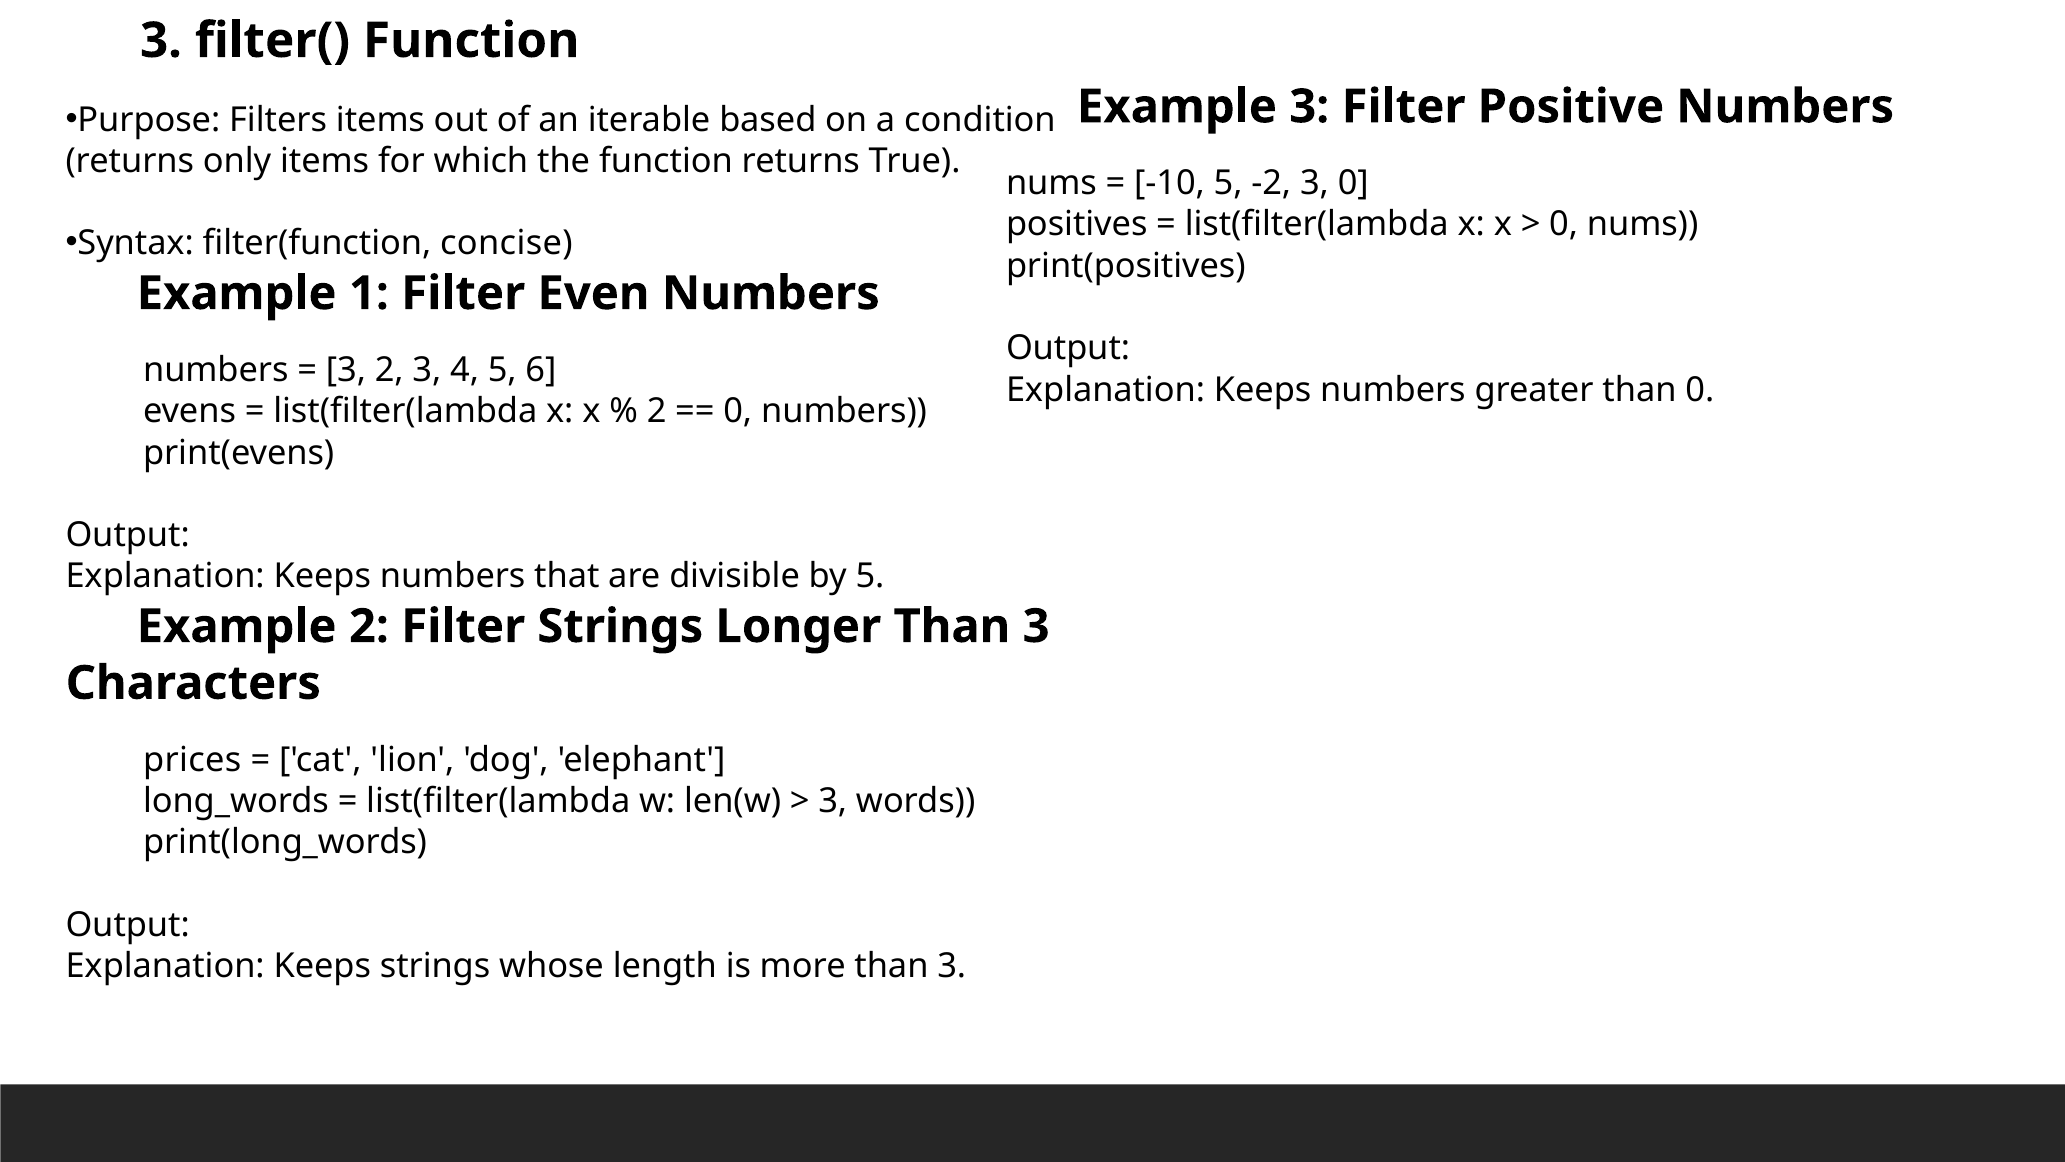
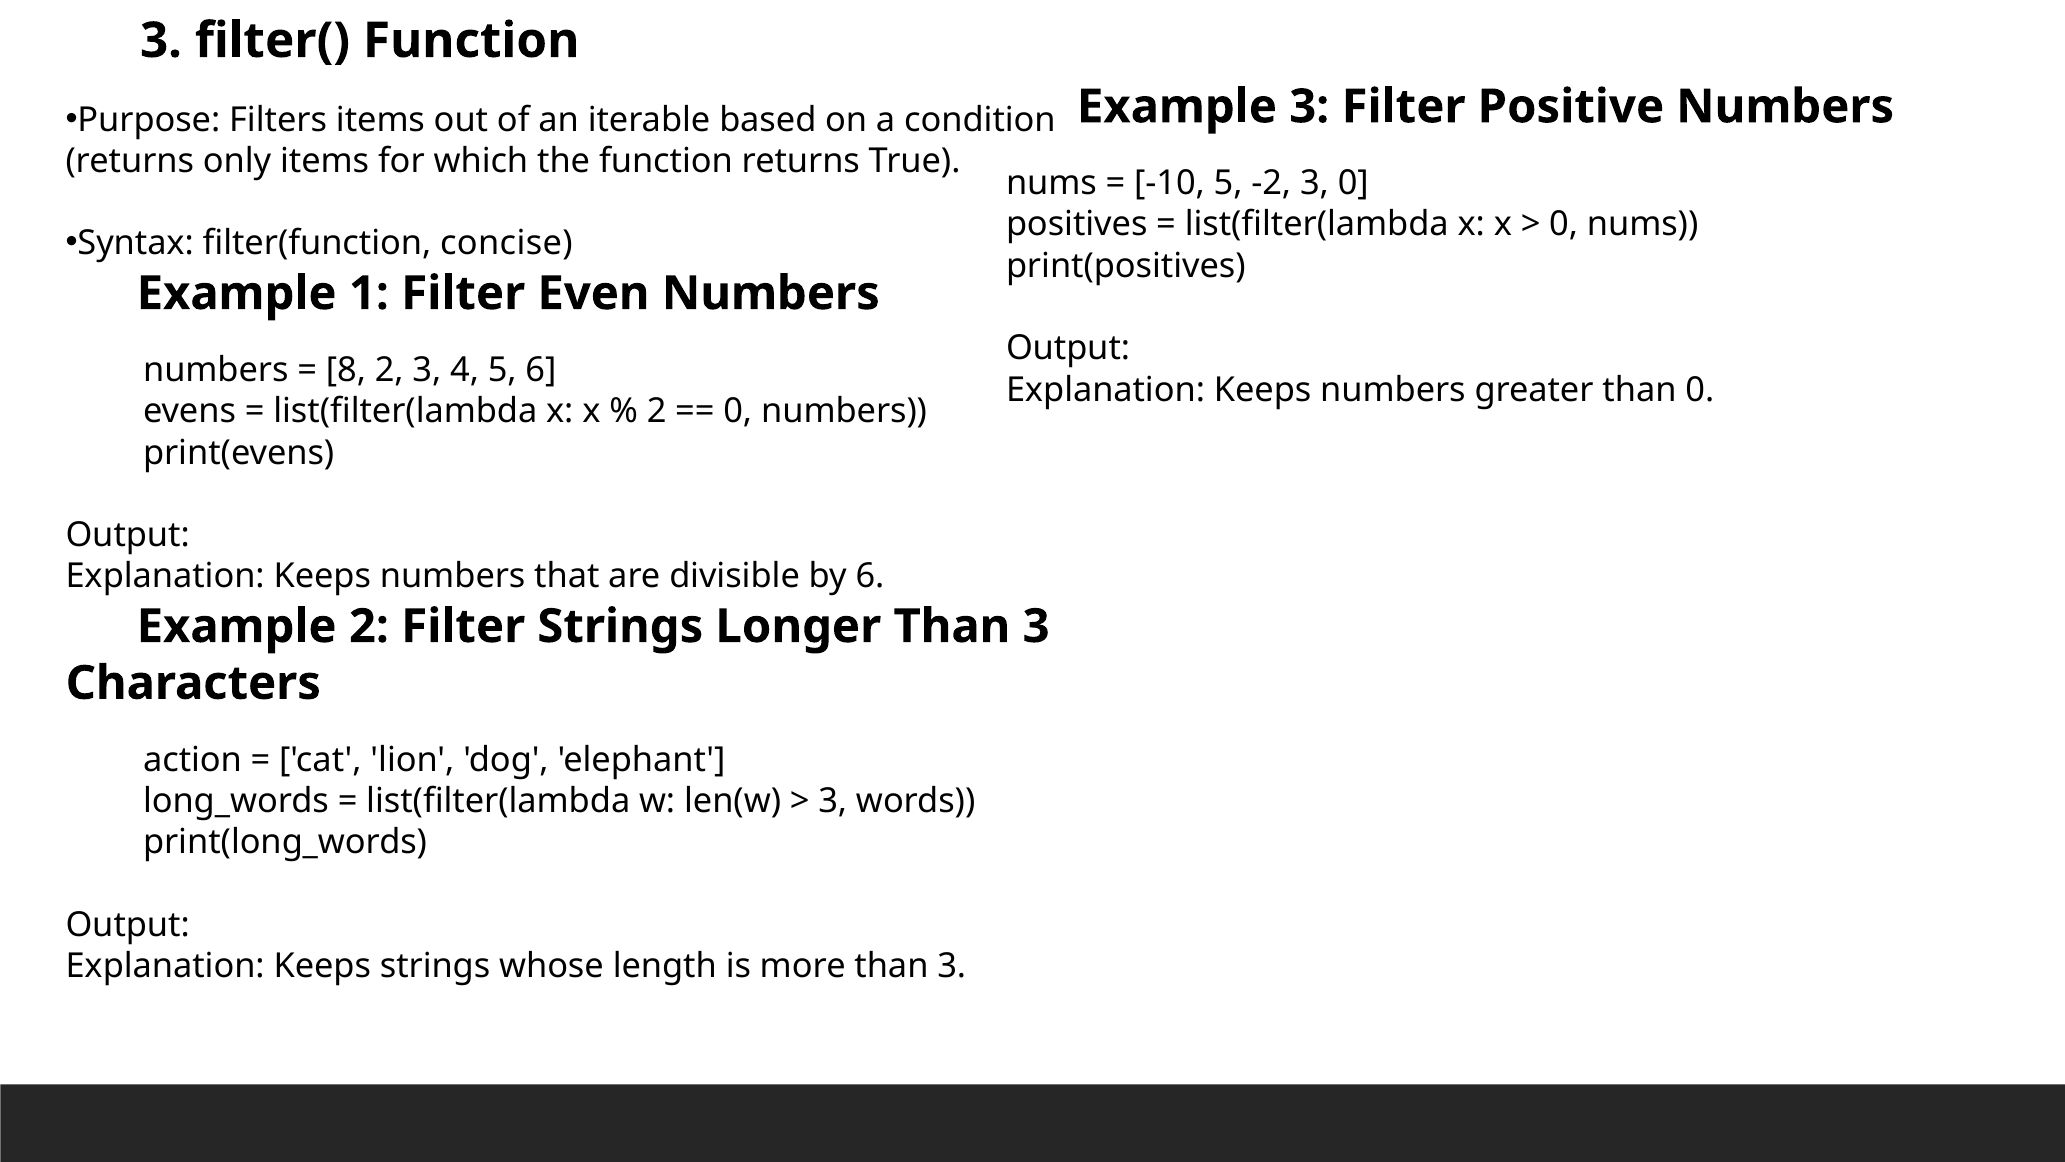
3 at (346, 370): 3 -> 8
by 5: 5 -> 6
prices: prices -> action
